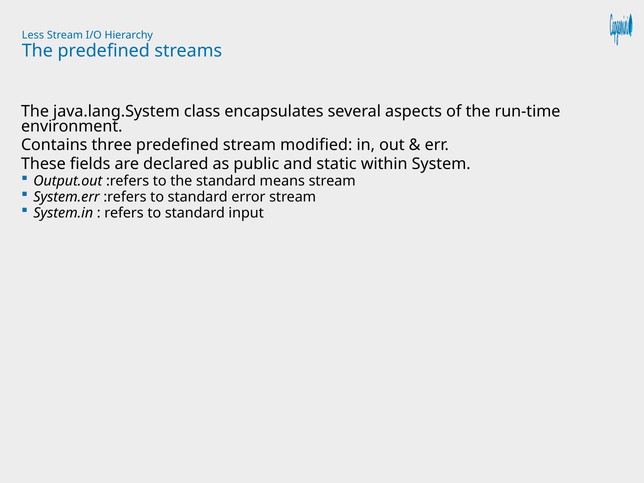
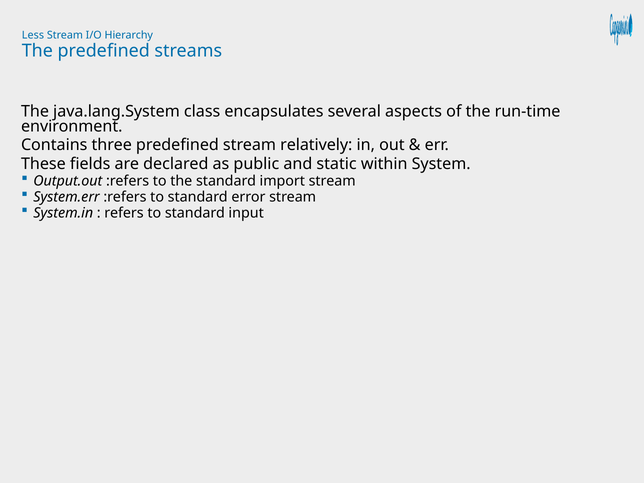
modified: modified -> relatively
means: means -> import
